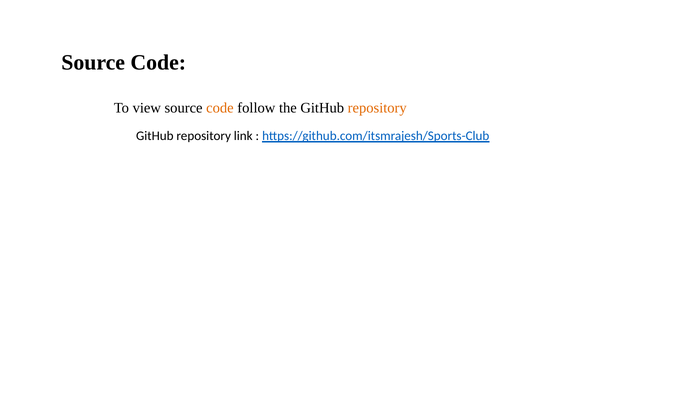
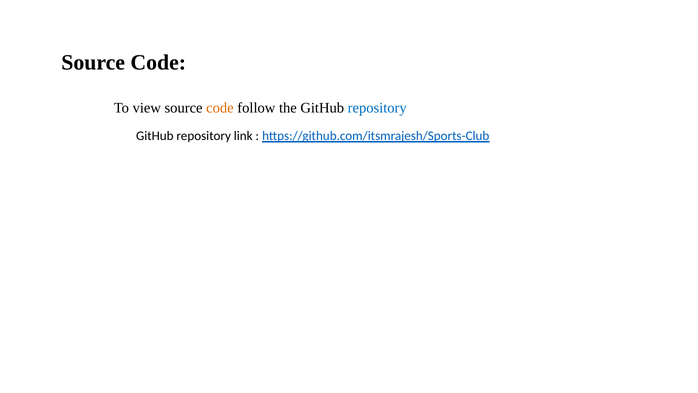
repository at (377, 108) colour: orange -> blue
